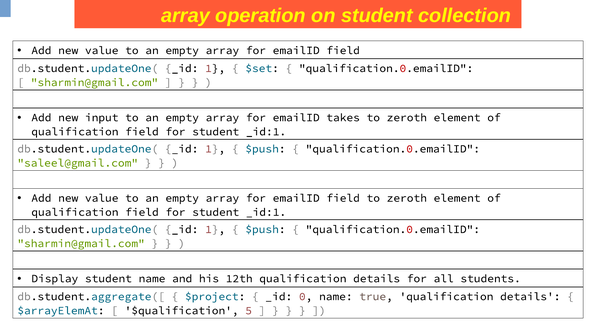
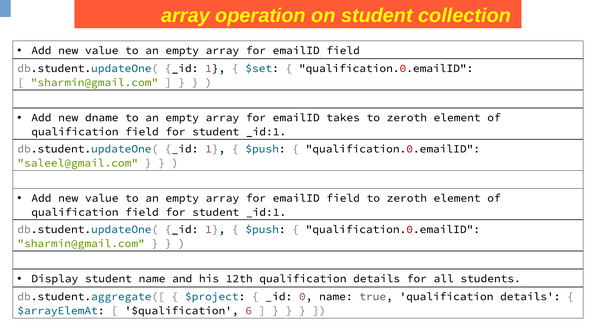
input: input -> dname
5: 5 -> 6
